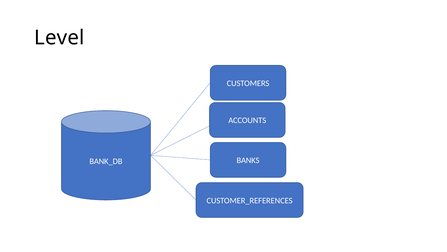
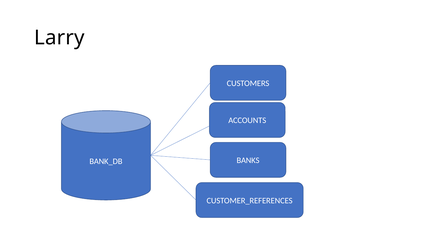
Level: Level -> Larry
